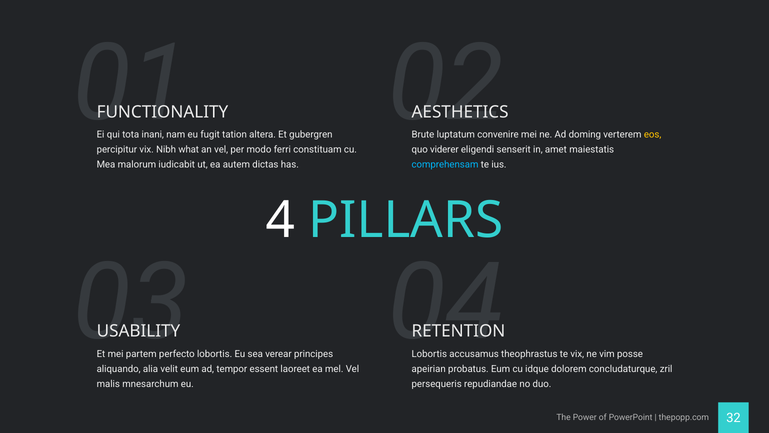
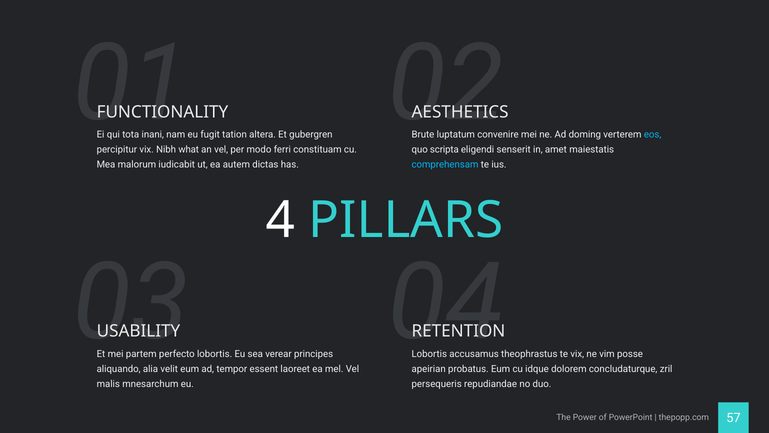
eos colour: yellow -> light blue
viderer: viderer -> scripta
32: 32 -> 57
